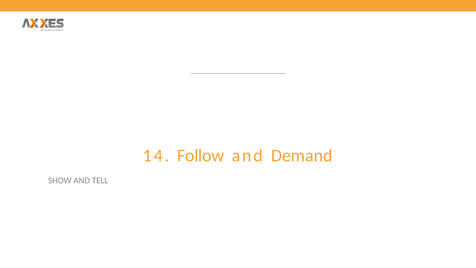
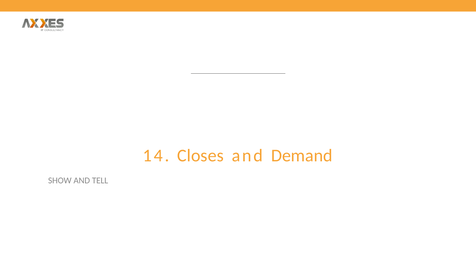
Follow: Follow -> Closes
